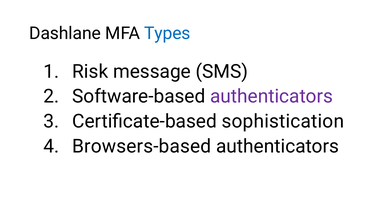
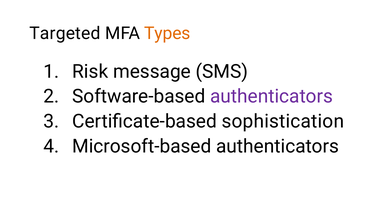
Dashlane: Dashlane -> Targeted
Types colour: blue -> orange
Browsers-based: Browsers-based -> Microsoft-based
